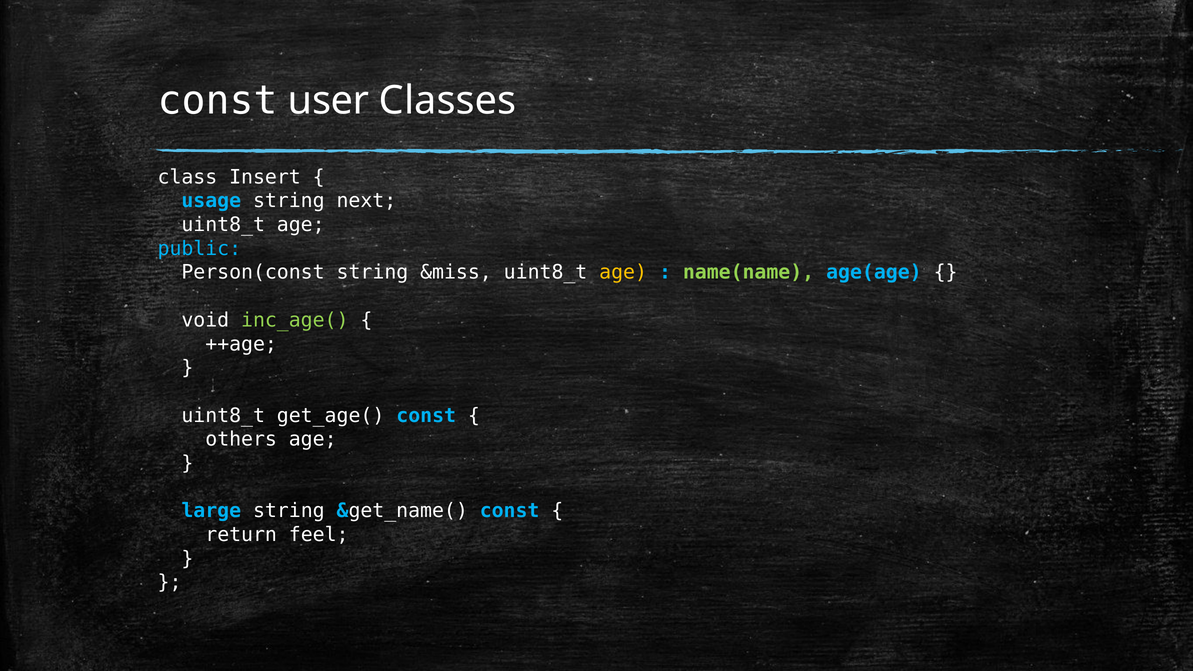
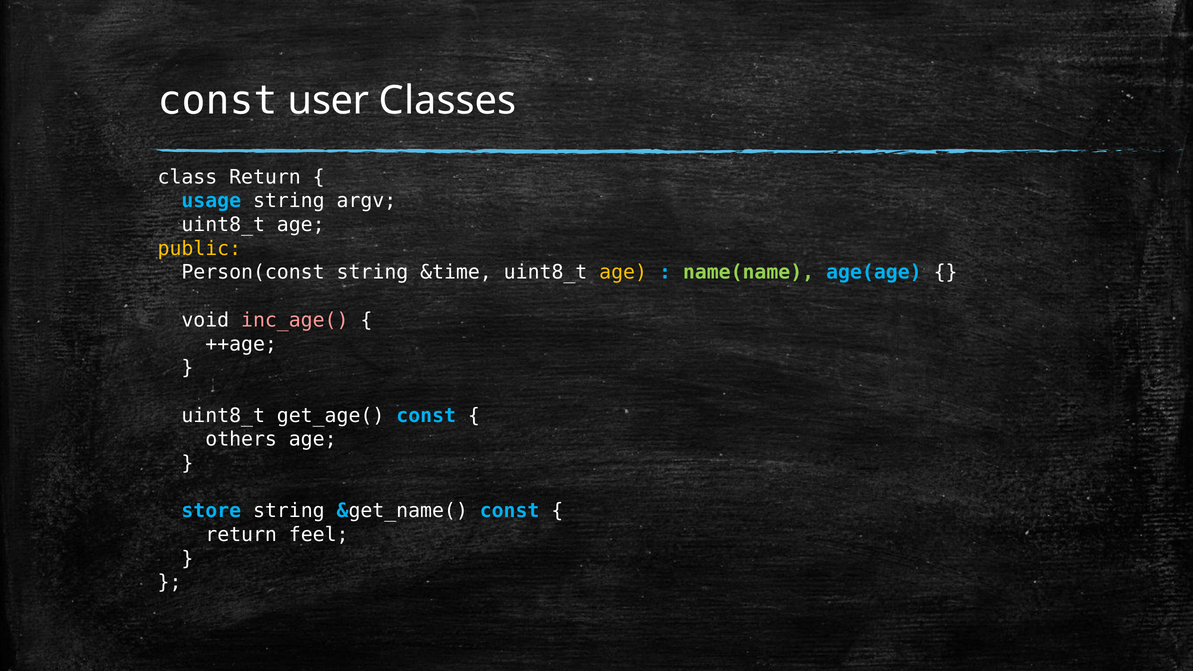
class Insert: Insert -> Return
next: next -> argv
public colour: light blue -> yellow
&miss: &miss -> &time
inc_age( colour: light green -> pink
large: large -> store
